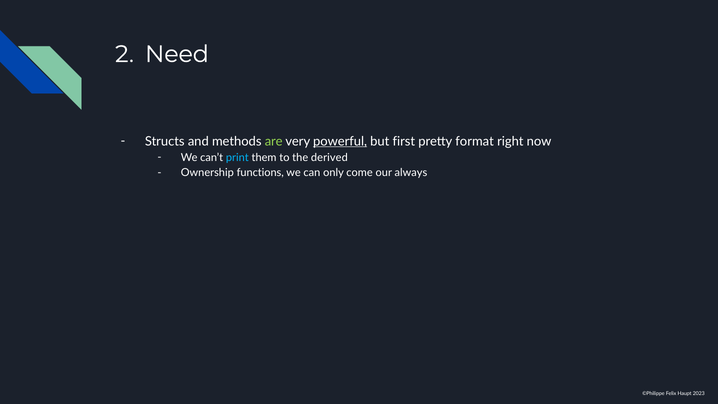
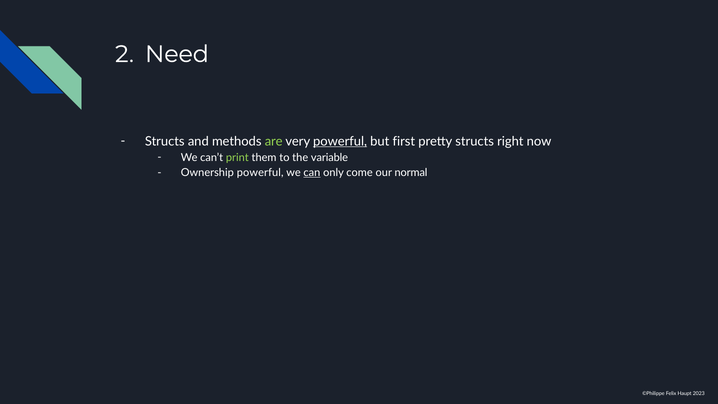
pretty format: format -> structs
print colour: light blue -> light green
derived: derived -> variable
Ownership functions: functions -> powerful
can underline: none -> present
always: always -> normal
